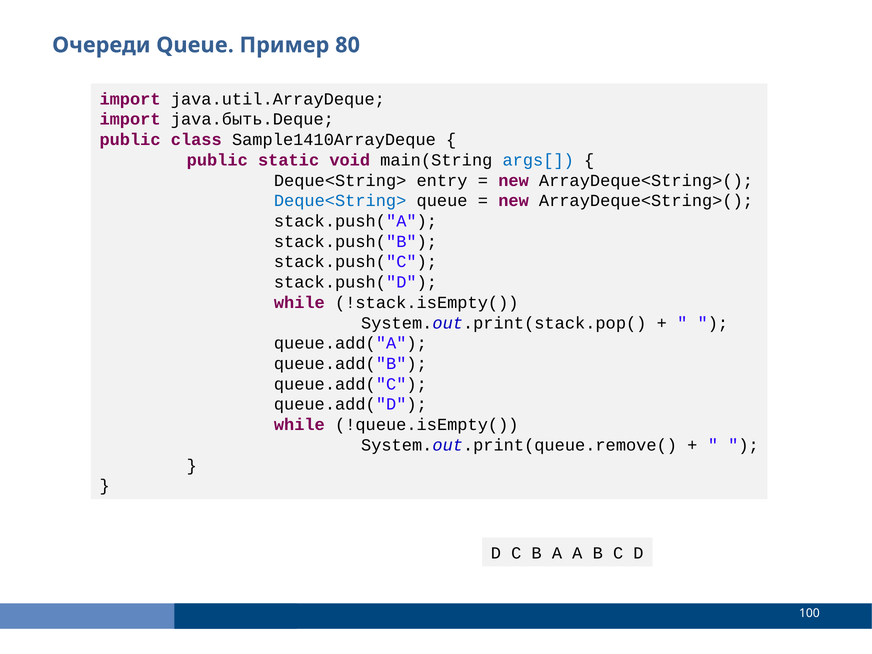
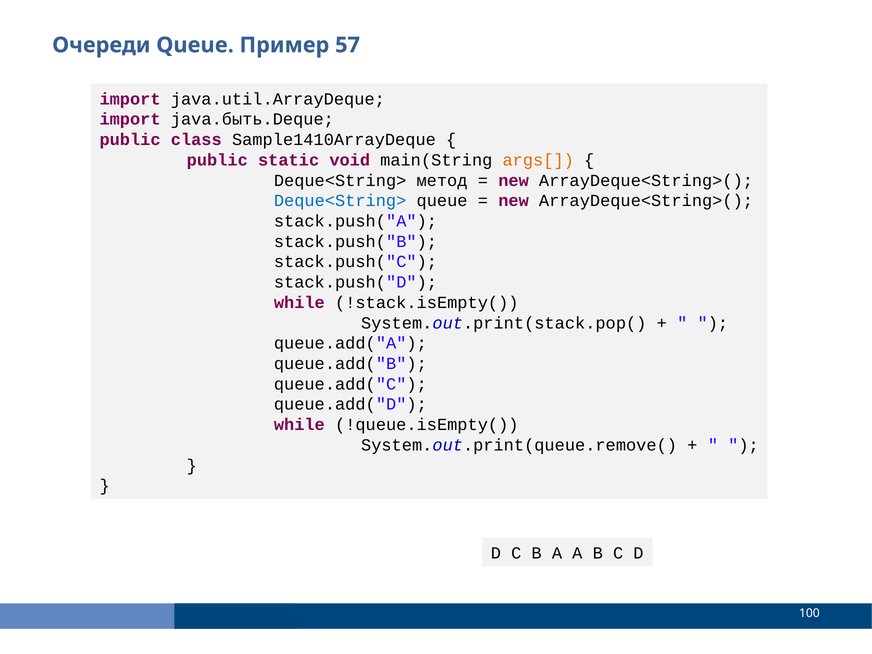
80: 80 -> 57
args[ colour: blue -> orange
entry: entry -> метод
